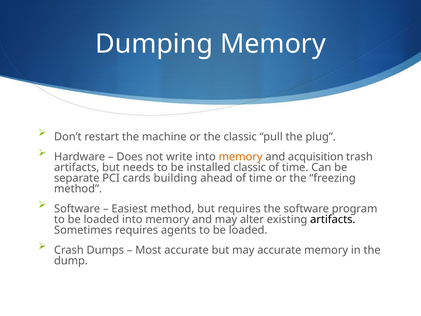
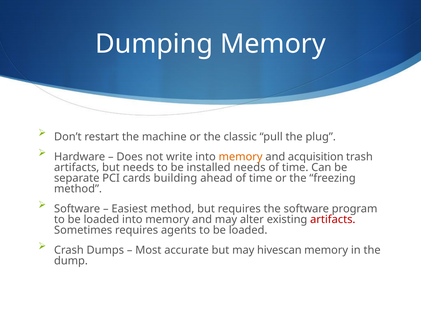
installed classic: classic -> needs
artifacts at (333, 219) colour: black -> red
may accurate: accurate -> hivescan
